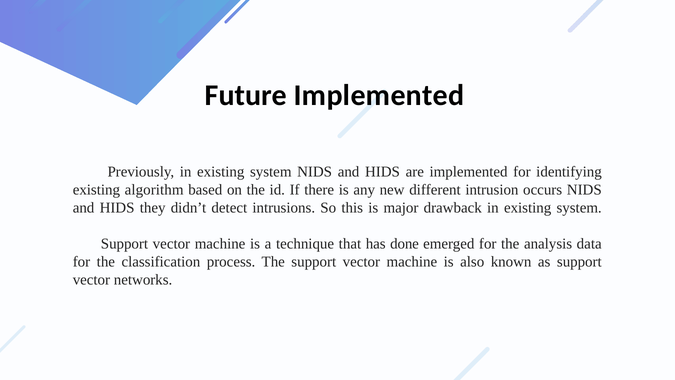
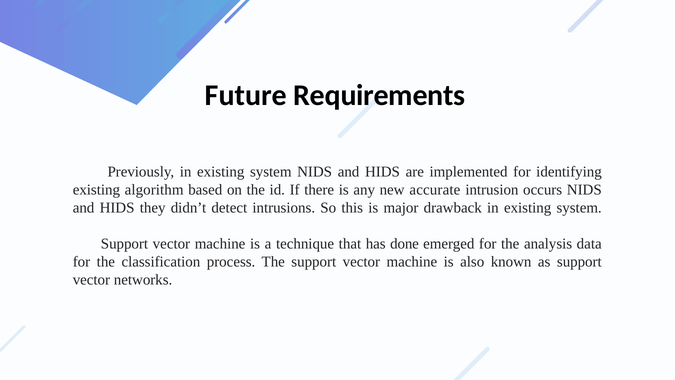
Future Implemented: Implemented -> Requirements
different: different -> accurate
